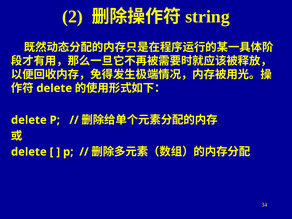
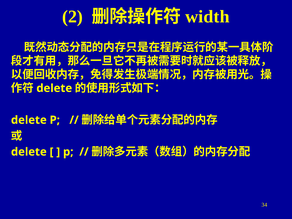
string: string -> width
